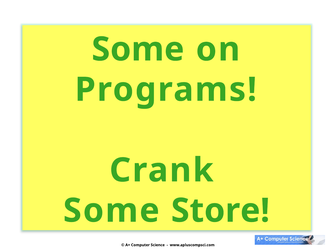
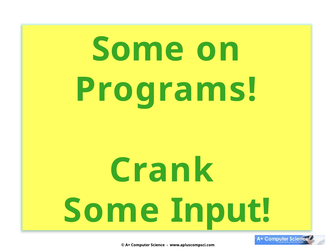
Store: Store -> Input
